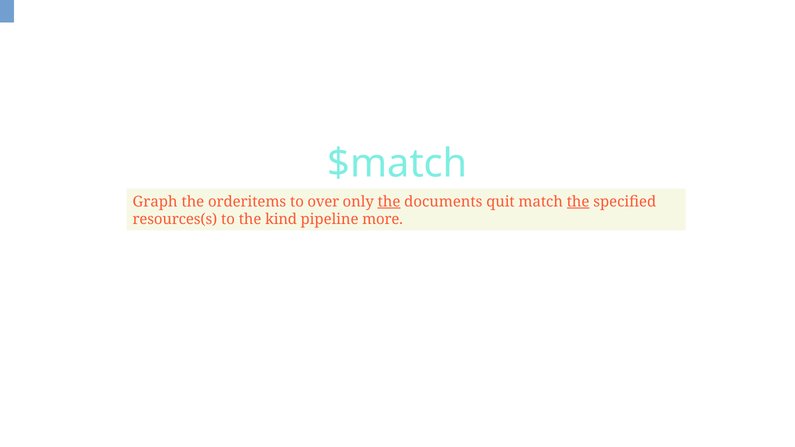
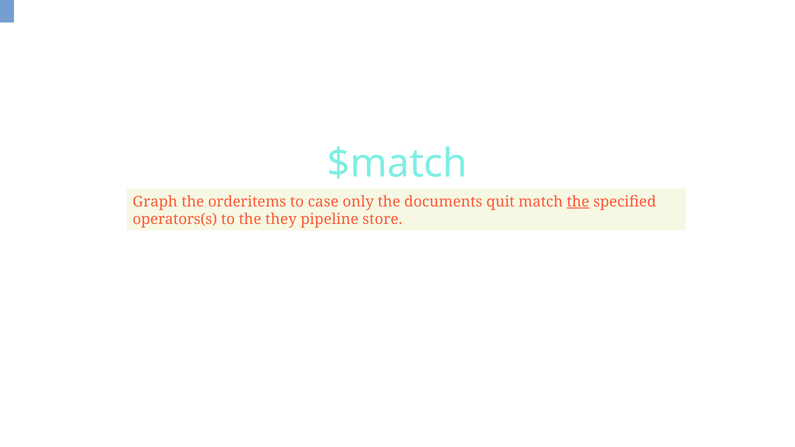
over: over -> case
the at (389, 202) underline: present -> none
resources(s: resources(s -> operators(s
kind: kind -> they
more: more -> store
